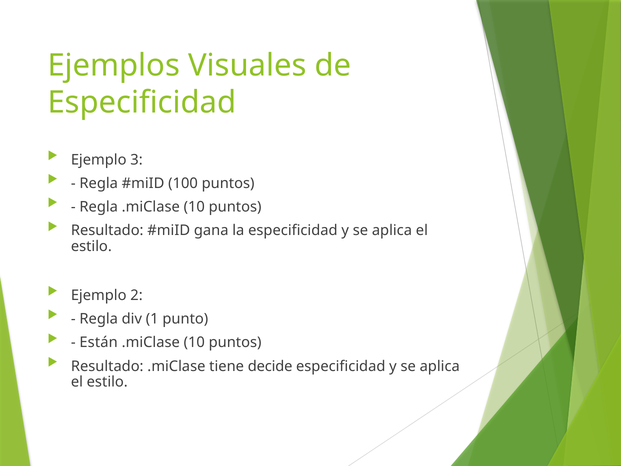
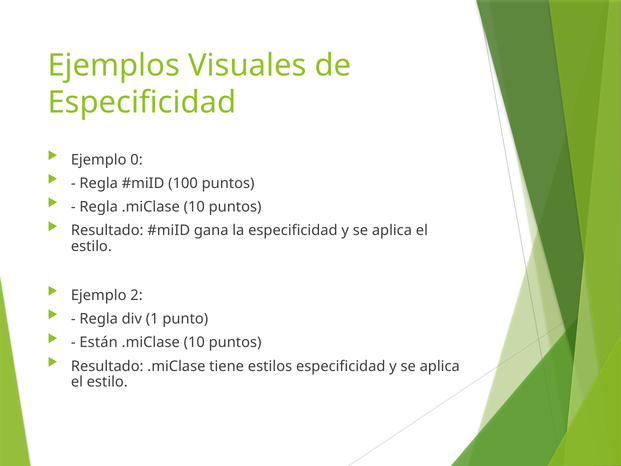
3: 3 -> 0
decide: decide -> estilos
